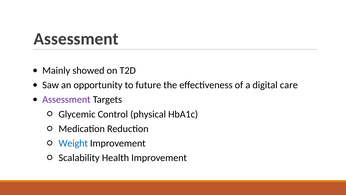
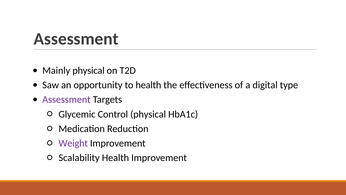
Mainly showed: showed -> physical
to future: future -> health
care: care -> type
Weight colour: blue -> purple
